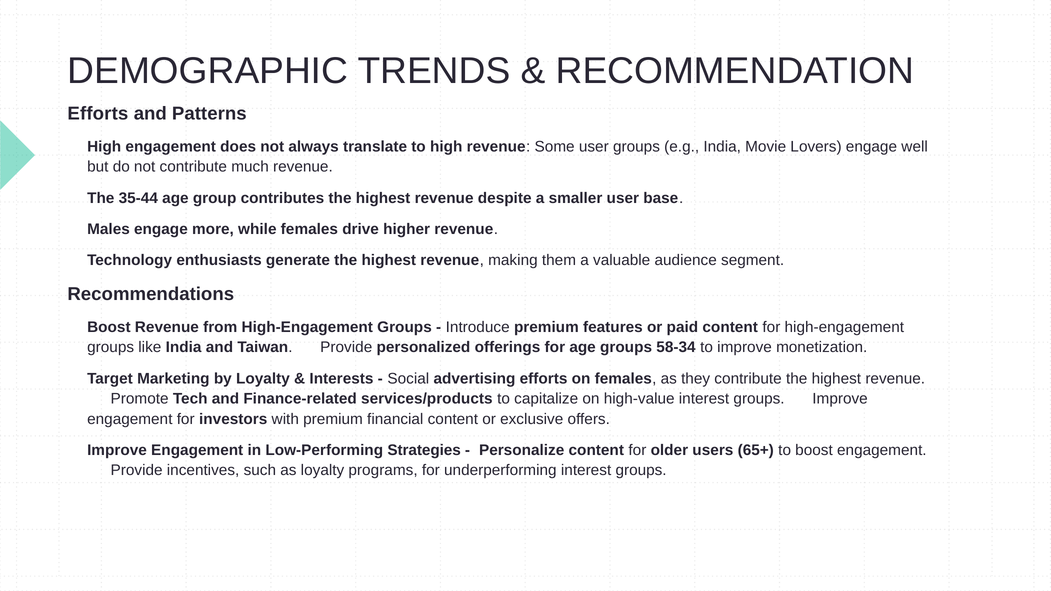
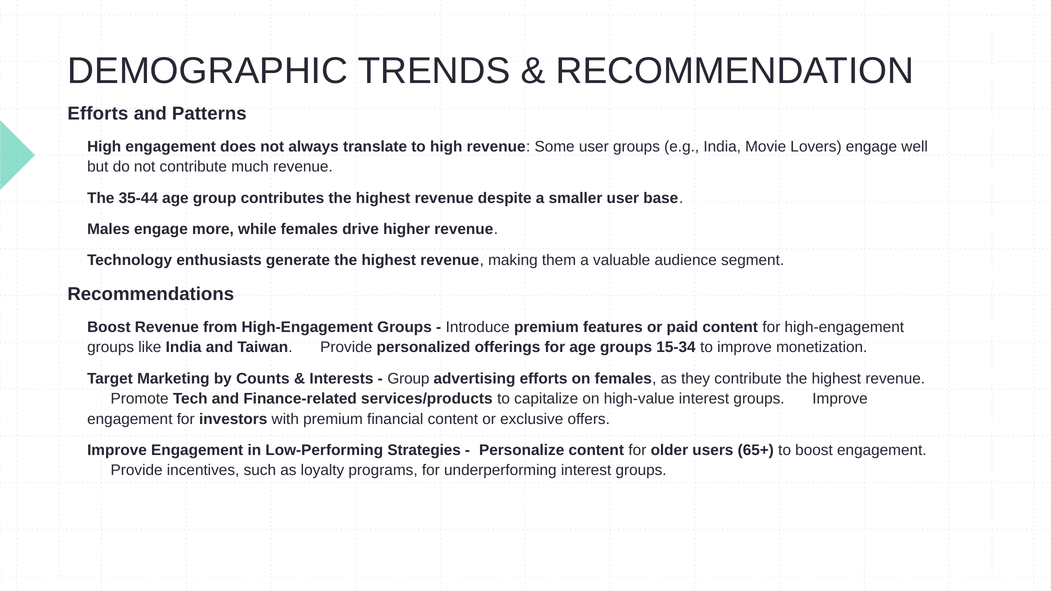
58-34: 58-34 -> 15-34
by Loyalty: Loyalty -> Counts
Social at (408, 379): Social -> Group
